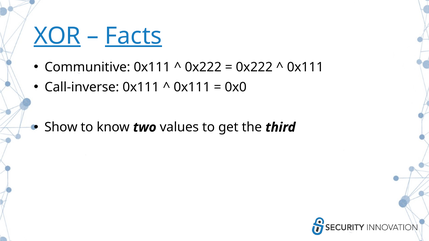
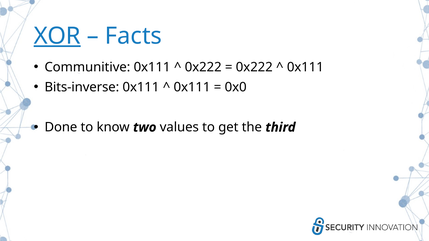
Facts underline: present -> none
Call-inverse: Call-inverse -> Bits-inverse
Show: Show -> Done
